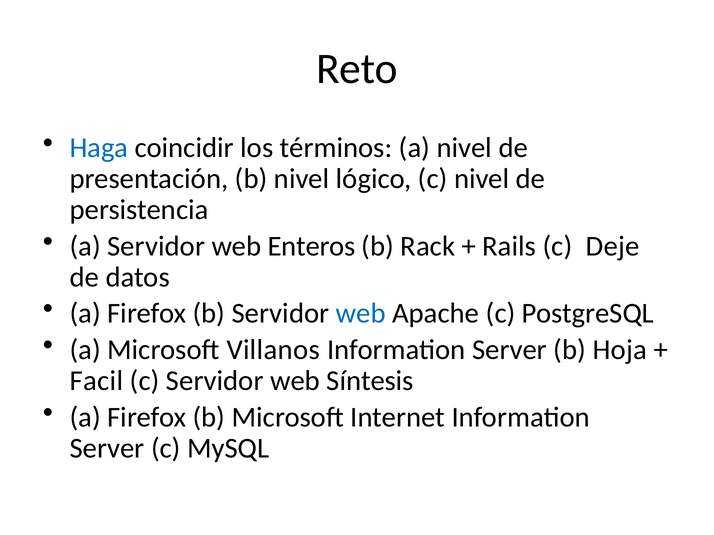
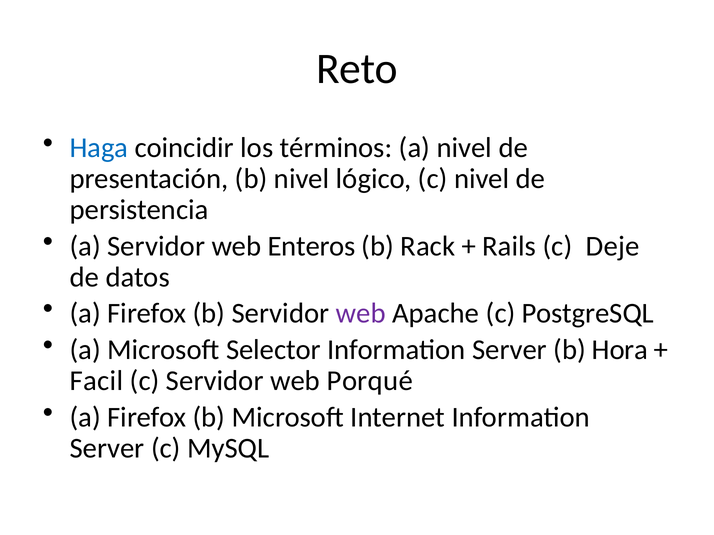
web at (361, 314) colour: blue -> purple
Villanos: Villanos -> Selector
Hoja: Hoja -> Hora
Síntesis: Síntesis -> Porqué
